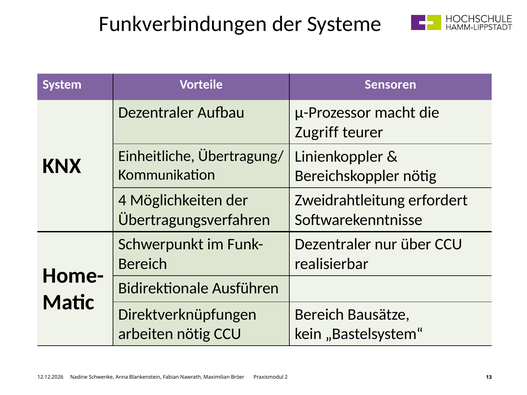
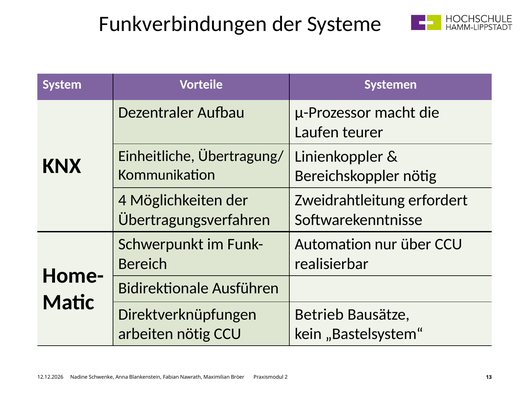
Sensoren: Sensoren -> Systemen
Zugriff: Zugriff -> Laufen
Dezentraler at (333, 244): Dezentraler -> Automation
Bereich at (319, 315): Bereich -> Betrieb
